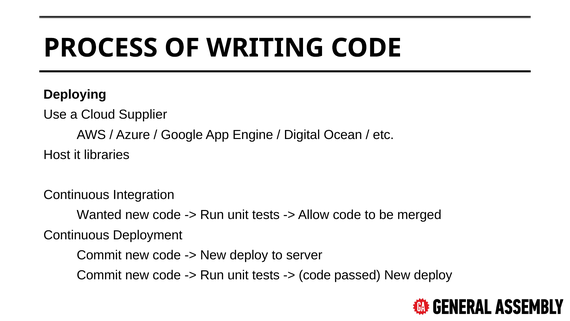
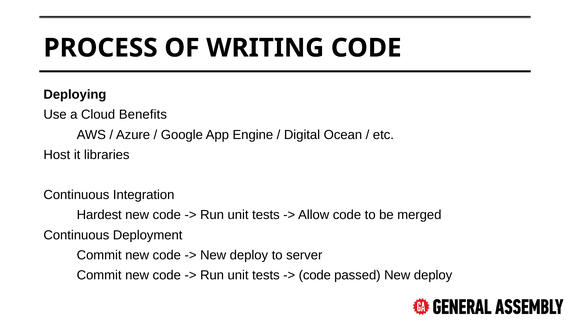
Supplier: Supplier -> Benefits
Wanted: Wanted -> Hardest
